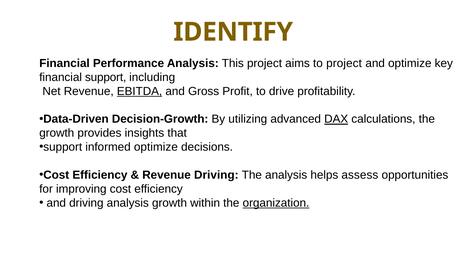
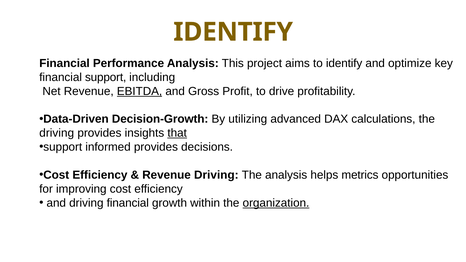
to project: project -> identify
DAX underline: present -> none
growth at (57, 133): growth -> driving
that underline: none -> present
informed optimize: optimize -> provides
assess: assess -> metrics
driving analysis: analysis -> financial
